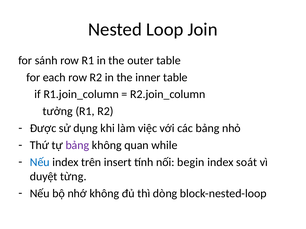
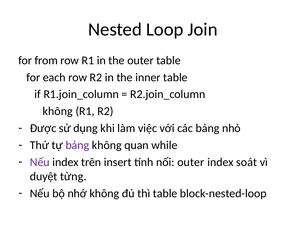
sánh: sánh -> from
tưởng at (58, 112): tưởng -> không
Nếu at (40, 163) colour: blue -> purple
nối begin: begin -> outer
thì dòng: dòng -> table
